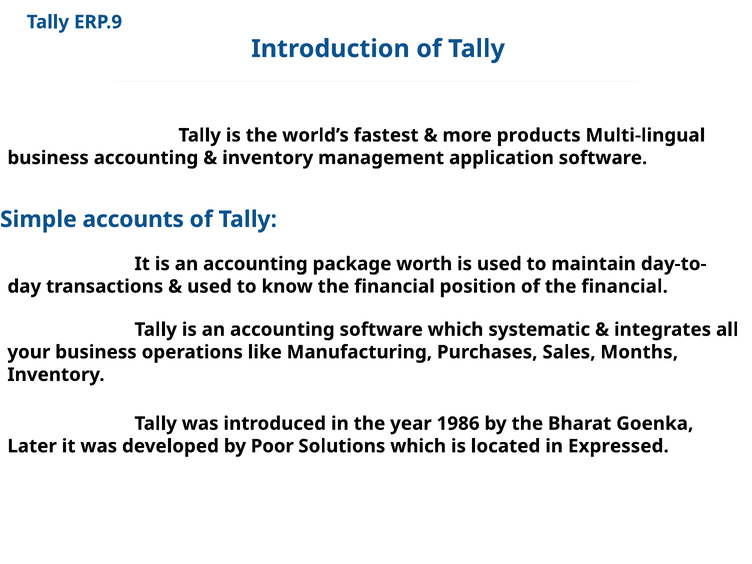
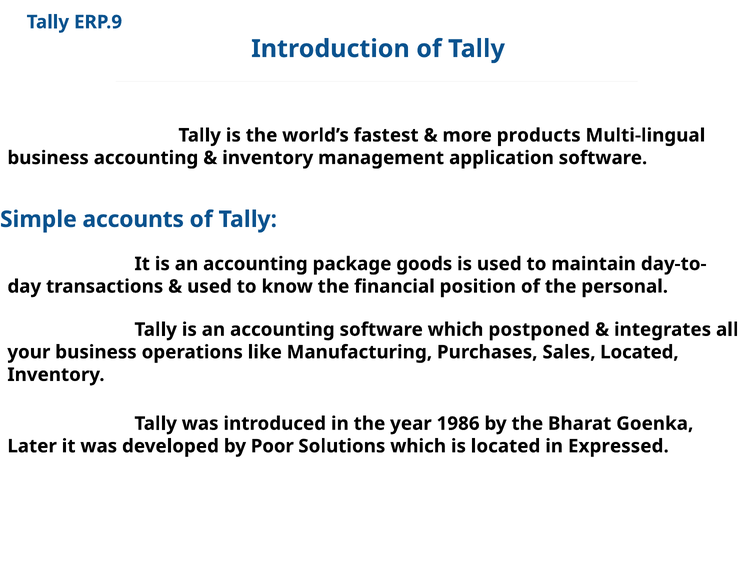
worth: worth -> goods
of the financial: financial -> personal
systematic: systematic -> postponed
Sales Months: Months -> Located
